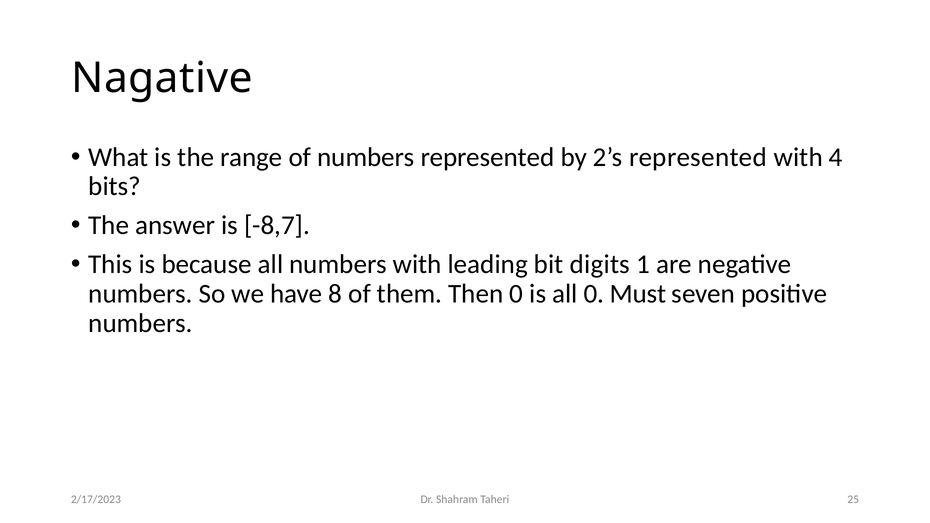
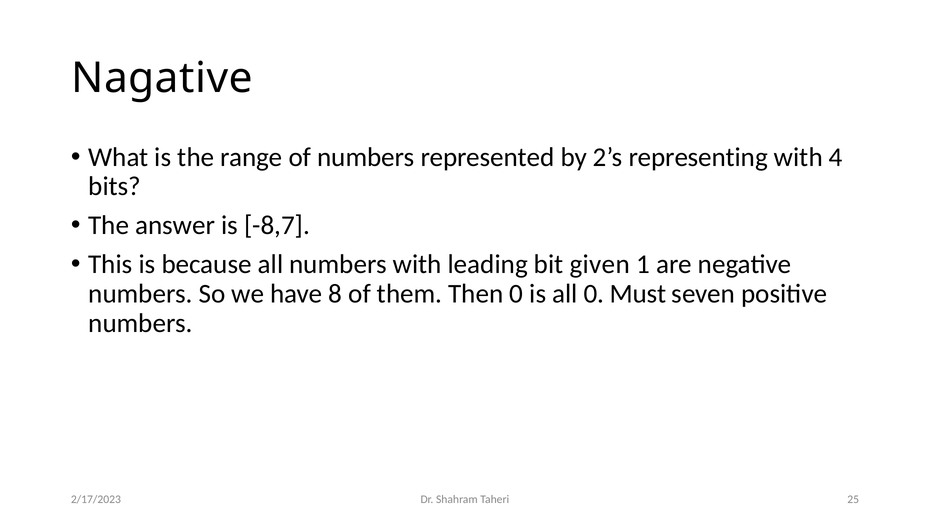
2’s represented: represented -> representing
digits: digits -> given
